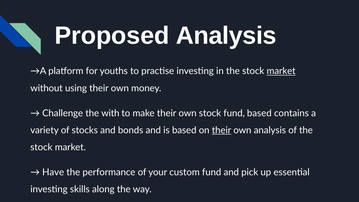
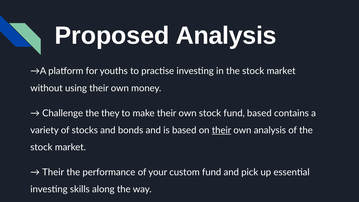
market at (281, 71) underline: present -> none
with: with -> they
Have at (53, 172): Have -> Their
